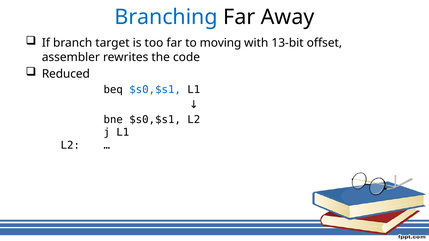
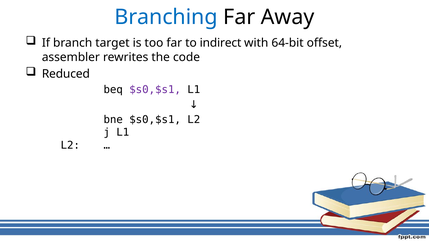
moving: moving -> indirect
13-bit: 13-bit -> 64-bit
$s0,$s1 at (155, 90) colour: blue -> purple
